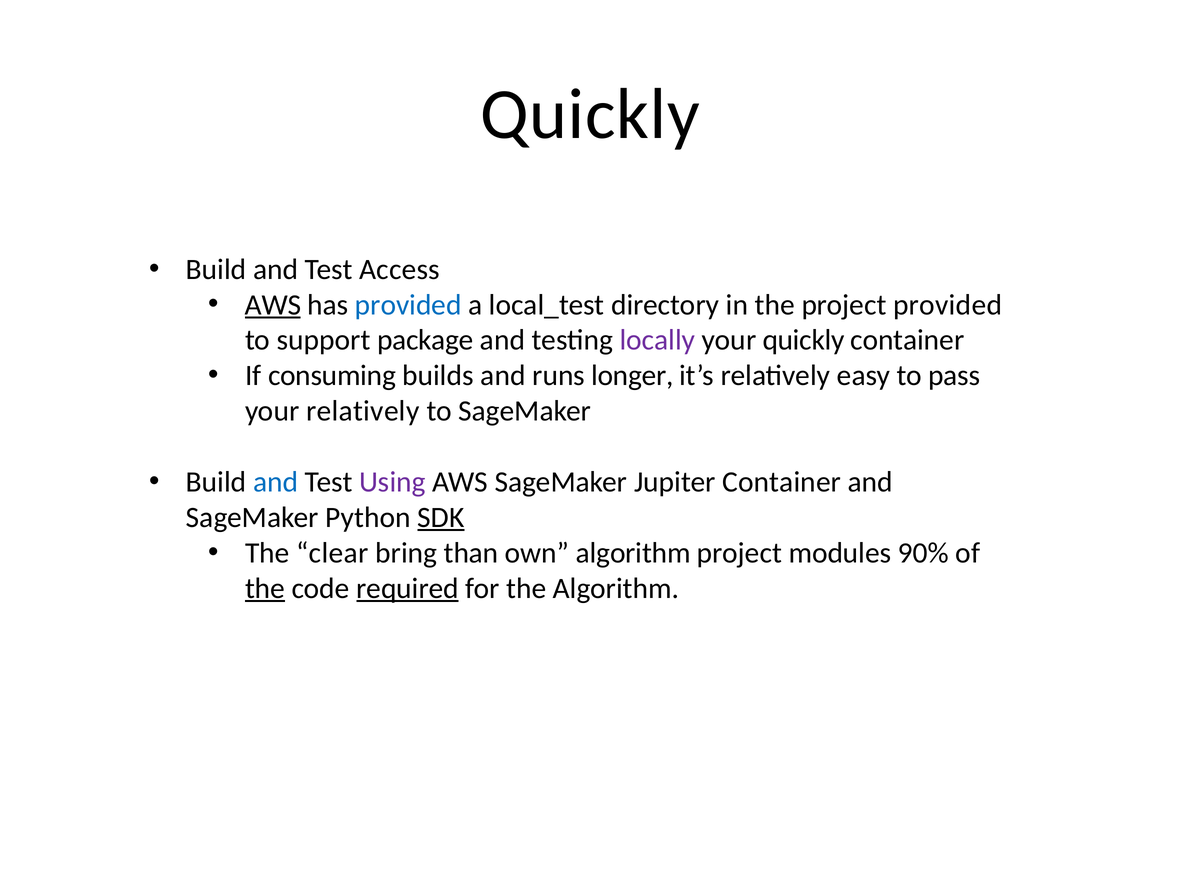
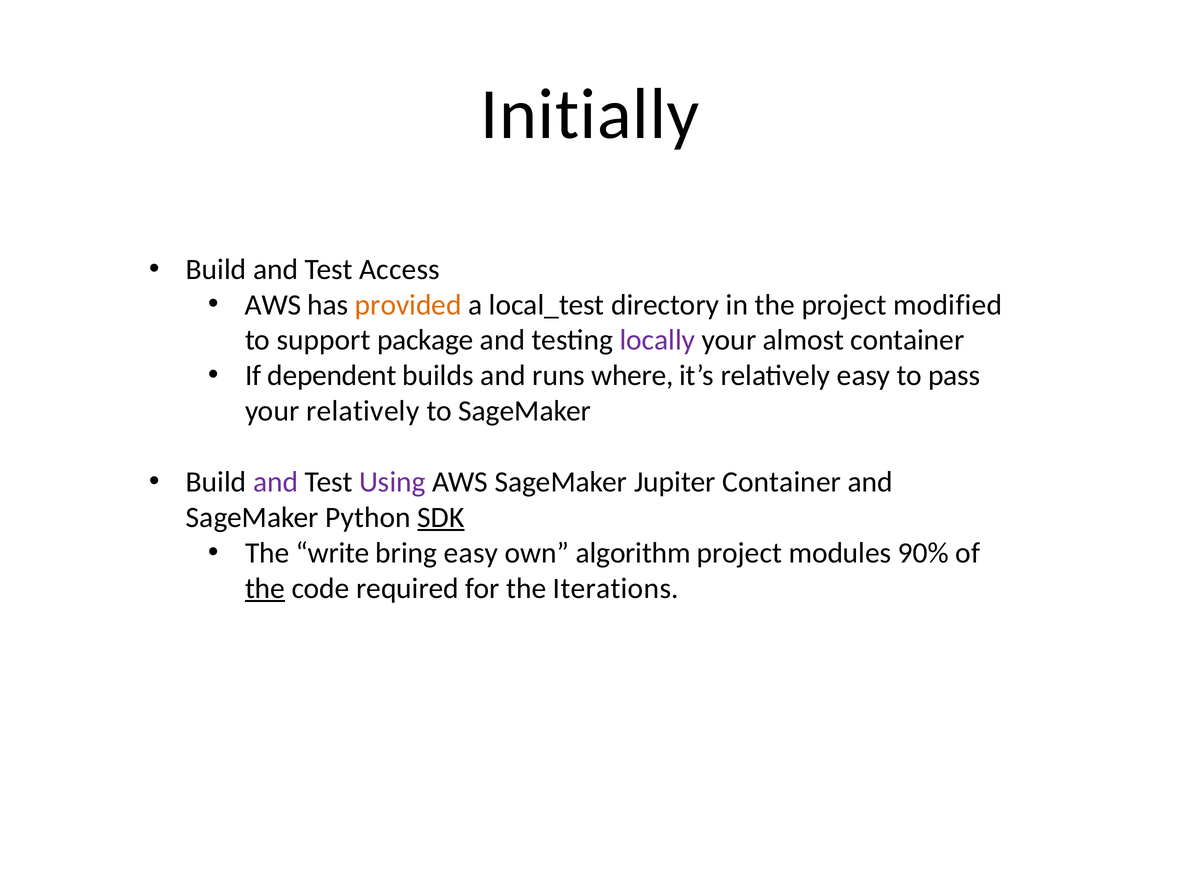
Quickly at (590, 114): Quickly -> Initially
AWS at (273, 305) underline: present -> none
provided at (408, 305) colour: blue -> orange
project provided: provided -> modified
your quickly: quickly -> almost
consuming: consuming -> dependent
longer: longer -> where
and at (276, 482) colour: blue -> purple
clear: clear -> write
bring than: than -> easy
required underline: present -> none
the Algorithm: Algorithm -> Iterations
